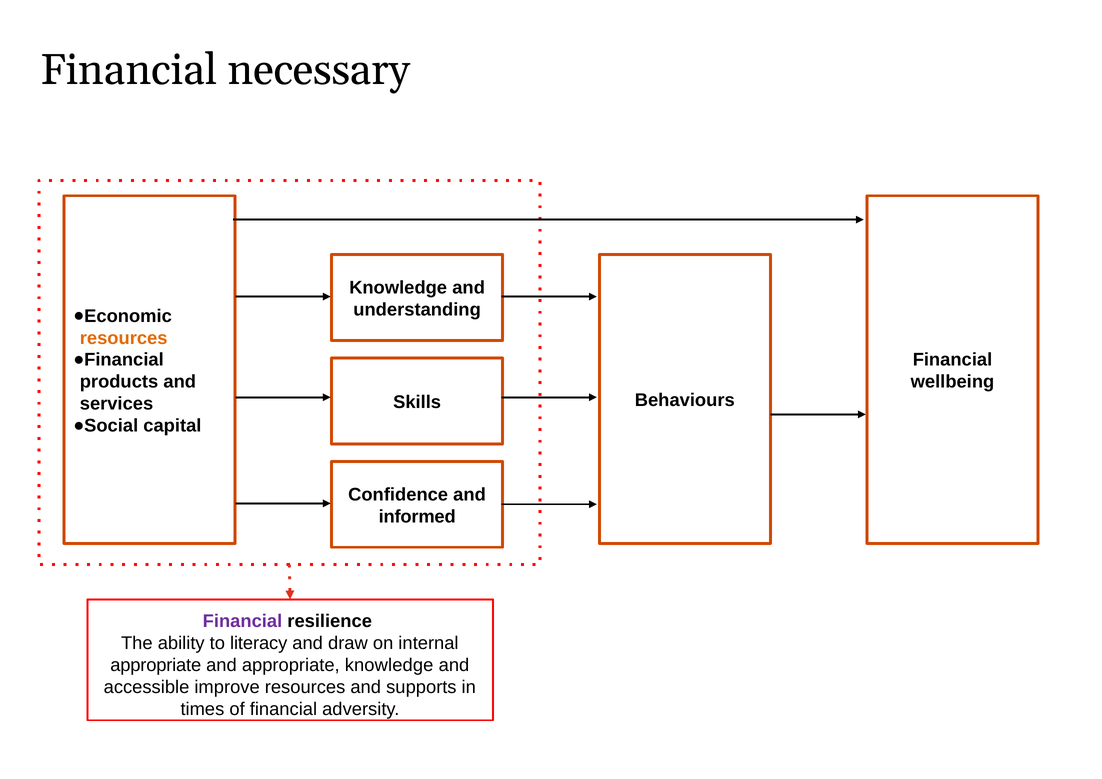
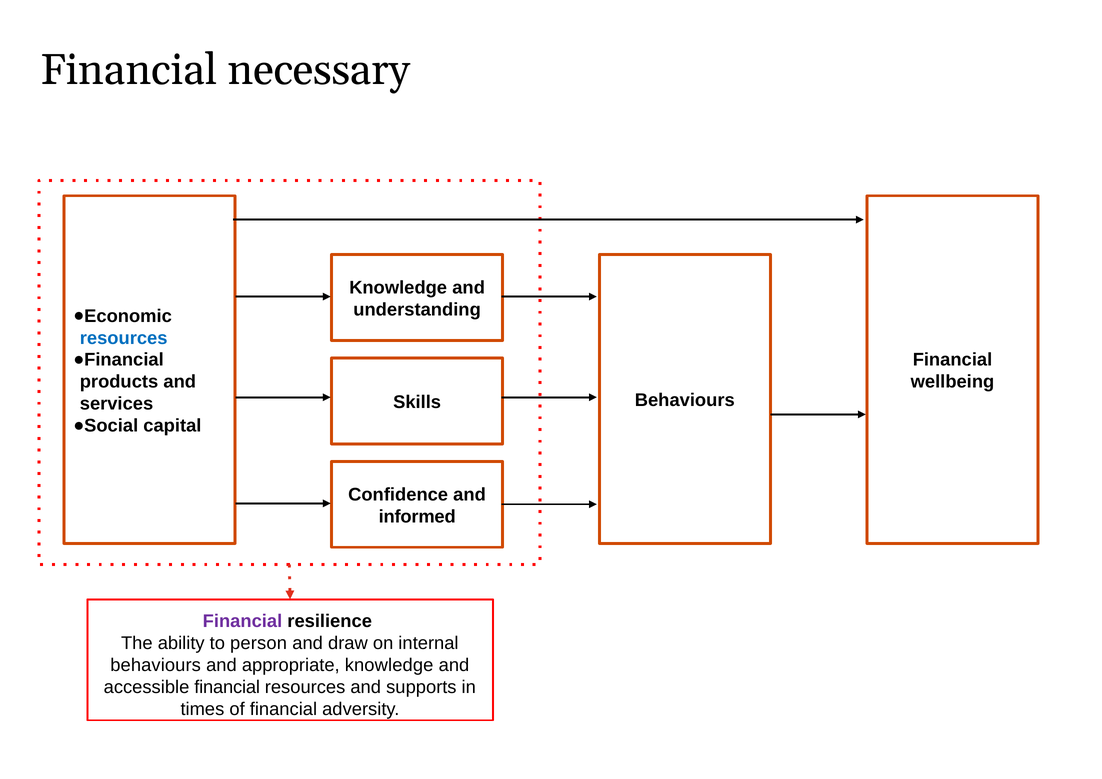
resources at (124, 338) colour: orange -> blue
literacy: literacy -> person
appropriate at (156, 665): appropriate -> behaviours
accessible improve: improve -> financial
